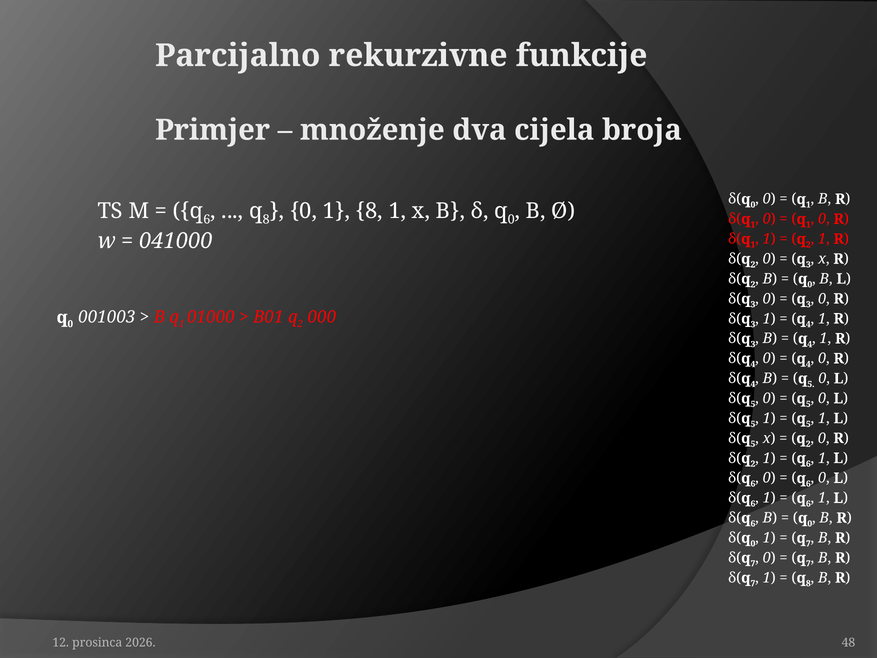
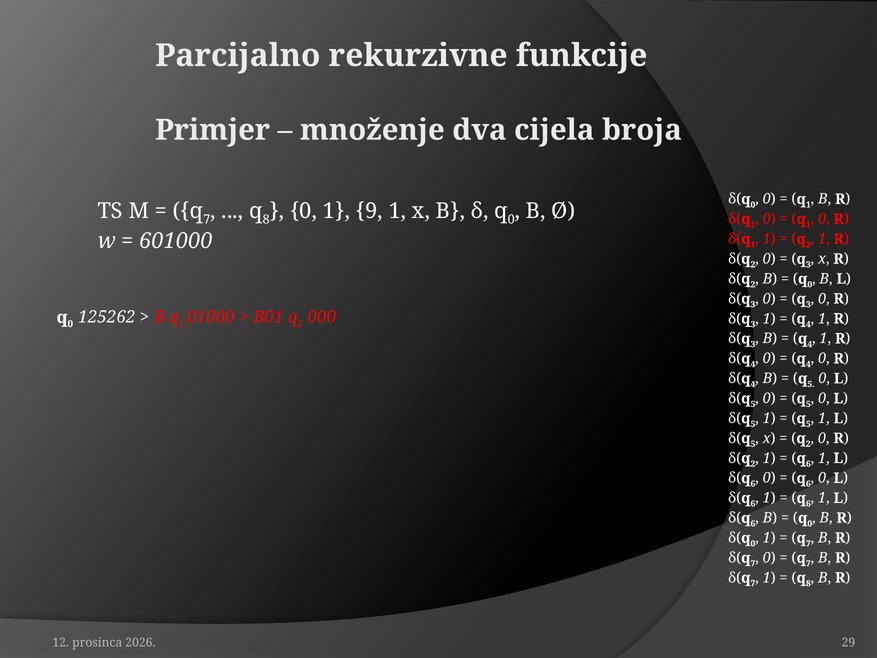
6 at (207, 219): 6 -> 7
1 8: 8 -> 9
041000: 041000 -> 601000
001003: 001003 -> 125262
48: 48 -> 29
